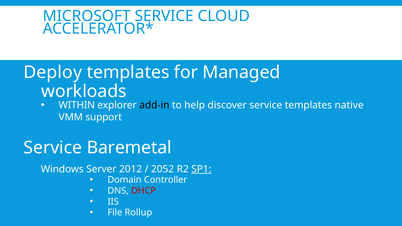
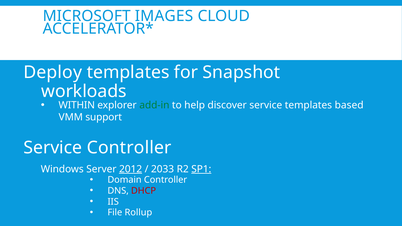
MICROSOFT SERVICE: SERVICE -> IMAGES
Managed: Managed -> Snapshot
add-in colour: black -> green
native: native -> based
Service Baremetal: Baremetal -> Controller
2012 underline: none -> present
2052: 2052 -> 2033
